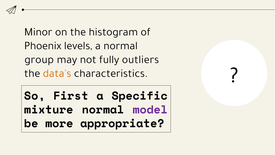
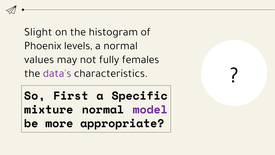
Minor: Minor -> Slight
group: group -> values
outliers: outliers -> females
data's colour: orange -> purple
